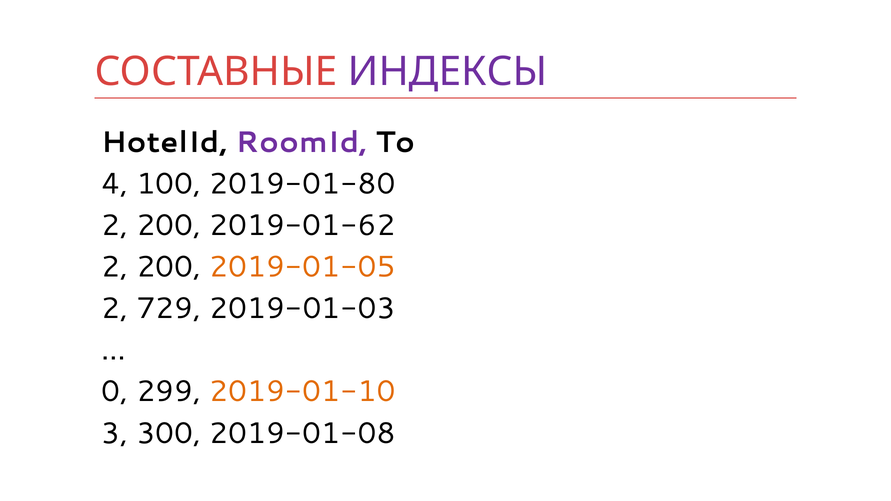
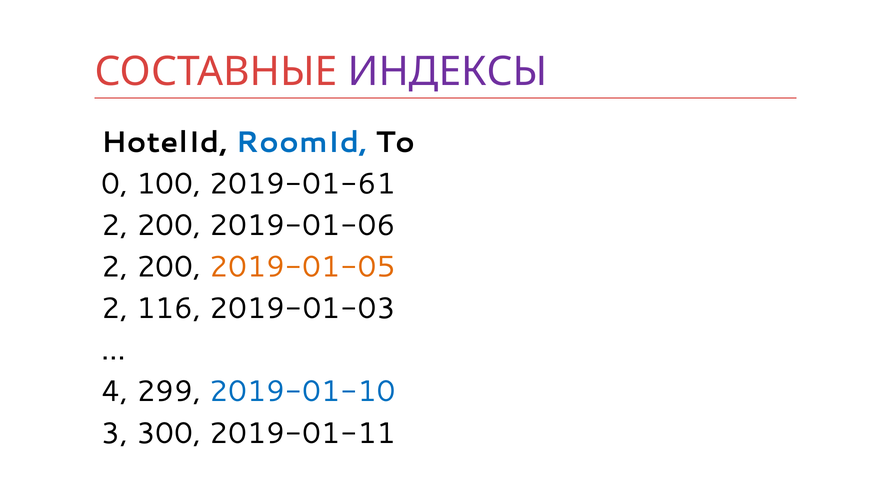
RoomId colour: purple -> blue
4: 4 -> 0
2019-01-80: 2019-01-80 -> 2019-01-61
2019-01-62: 2019-01-62 -> 2019-01-06
729: 729 -> 116
0: 0 -> 4
2019-01-10 colour: orange -> blue
2019-01-08: 2019-01-08 -> 2019-01-11
